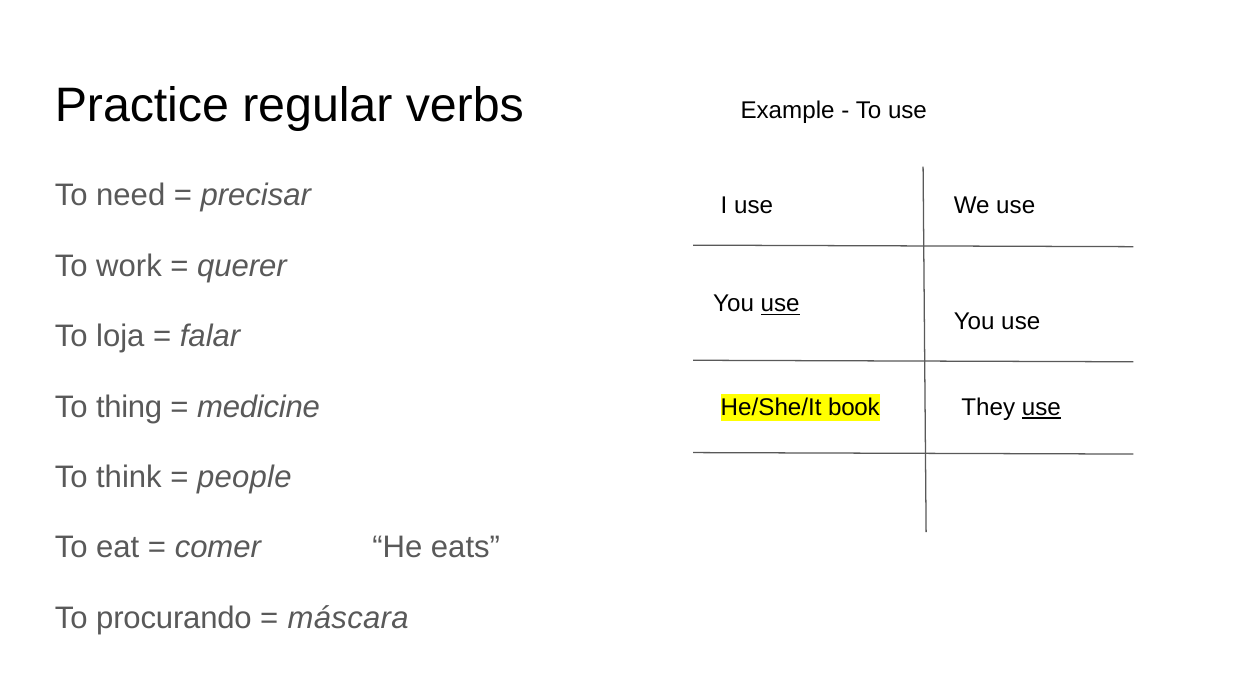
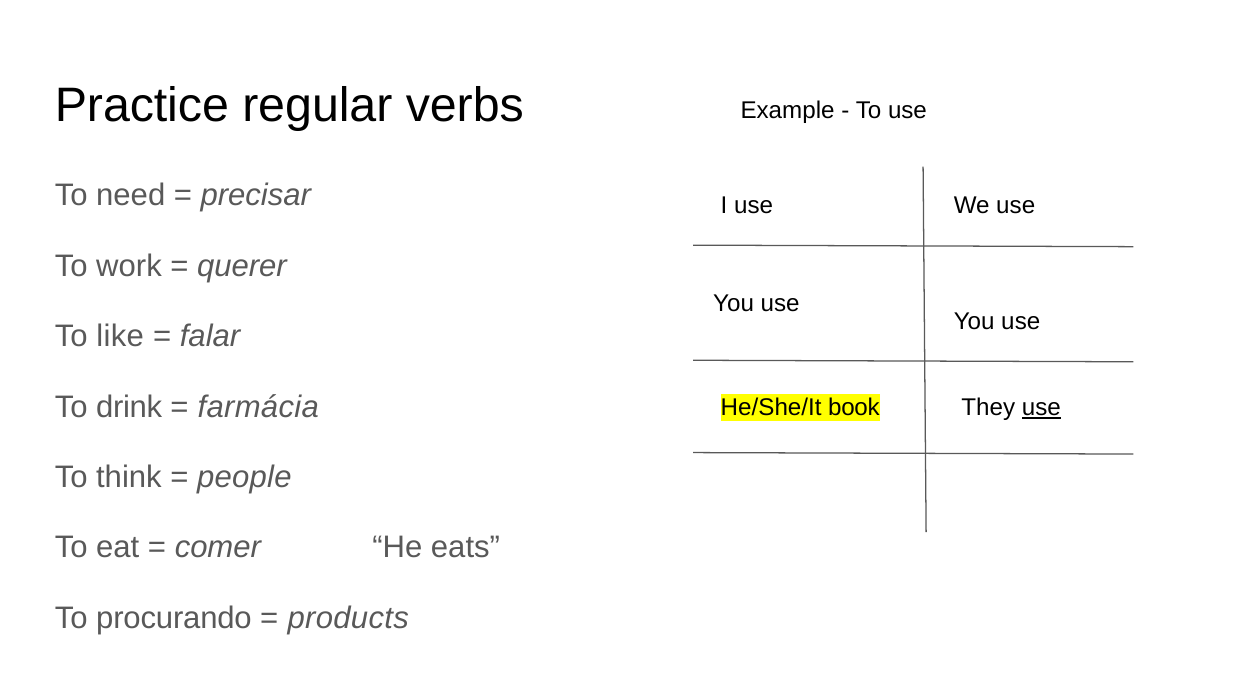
use at (780, 304) underline: present -> none
loja: loja -> like
thing: thing -> drink
medicine: medicine -> farmácia
máscara: máscara -> products
